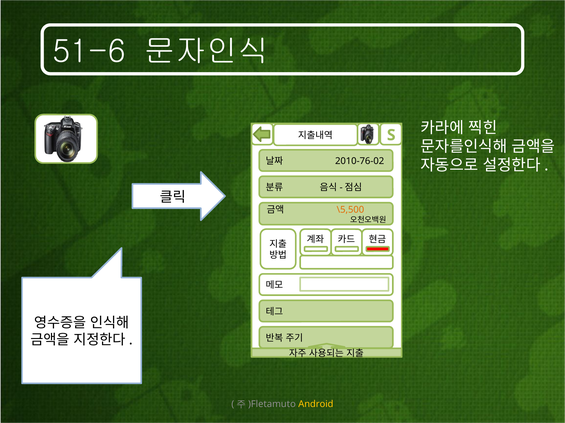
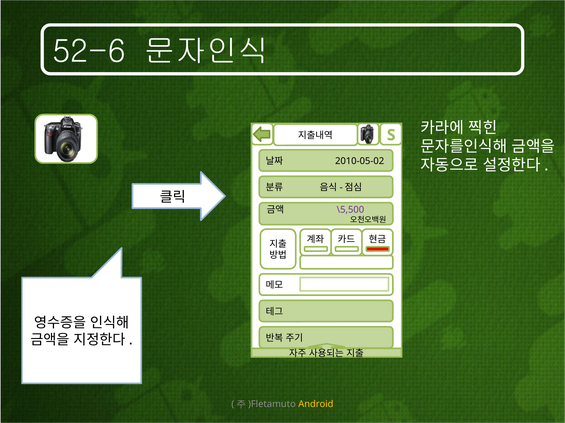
51-6: 51-6 -> 52-6
2010-76-02: 2010-76-02 -> 2010-05-02
\5,500 colour: orange -> purple
